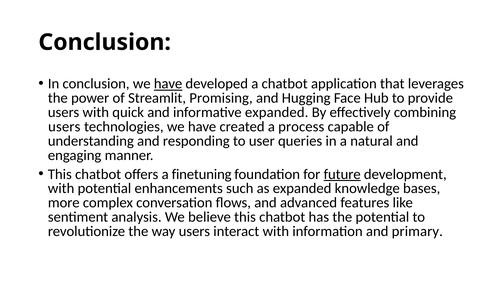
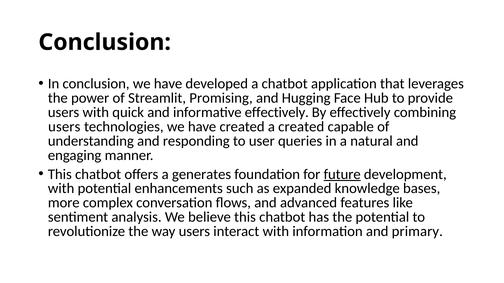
have at (168, 84) underline: present -> none
informative expanded: expanded -> effectively
a process: process -> created
finetuning: finetuning -> generates
